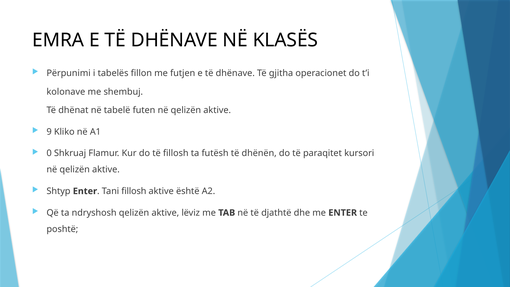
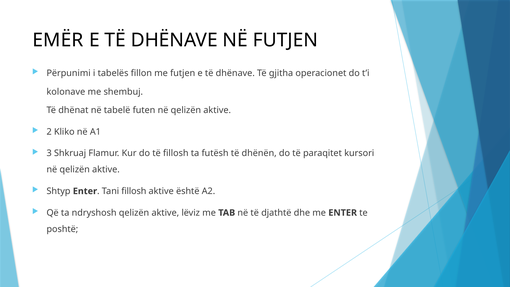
EMRA: EMRA -> EMËR
NË KLASËS: KLASËS -> FUTJEN
9: 9 -> 2
0: 0 -> 3
